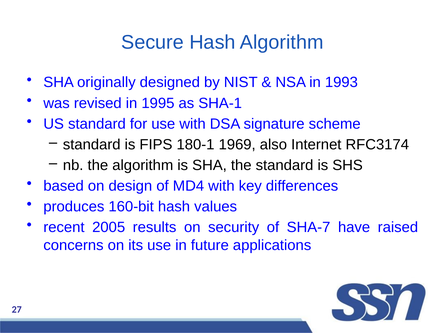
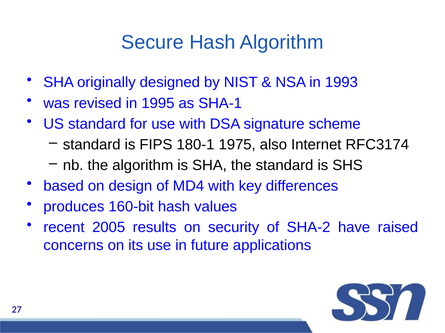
1969: 1969 -> 1975
SHA-7: SHA-7 -> SHA-2
